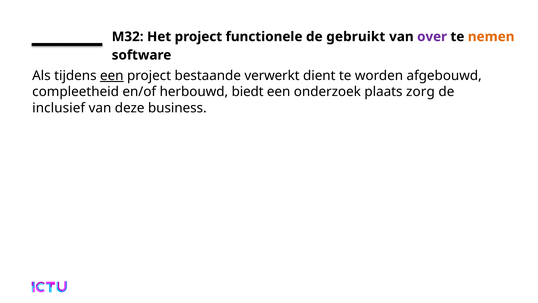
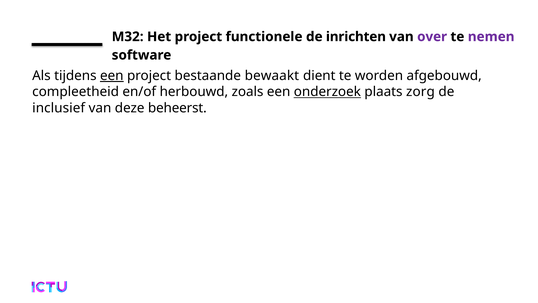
gebruikt: gebruikt -> inrichten
nemen colour: orange -> purple
verwerkt: verwerkt -> bewaakt
biedt: biedt -> zoals
onderzoek underline: none -> present
business: business -> beheerst
